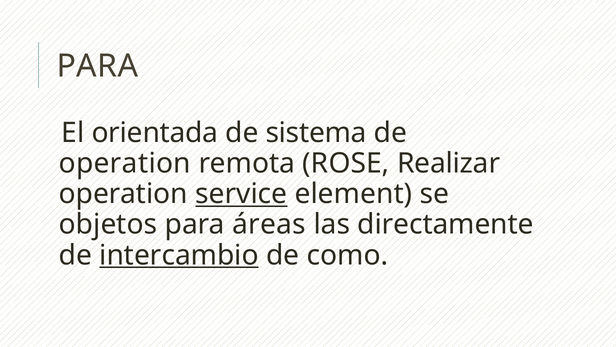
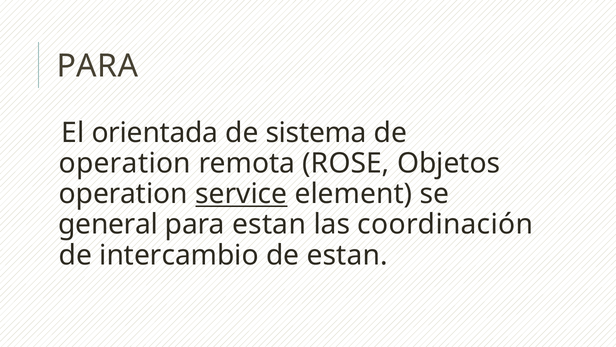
Realizar: Realizar -> Objetos
objetos: objetos -> general
para áreas: áreas -> estan
directamente: directamente -> coordinación
intercambio underline: present -> none
de como: como -> estan
